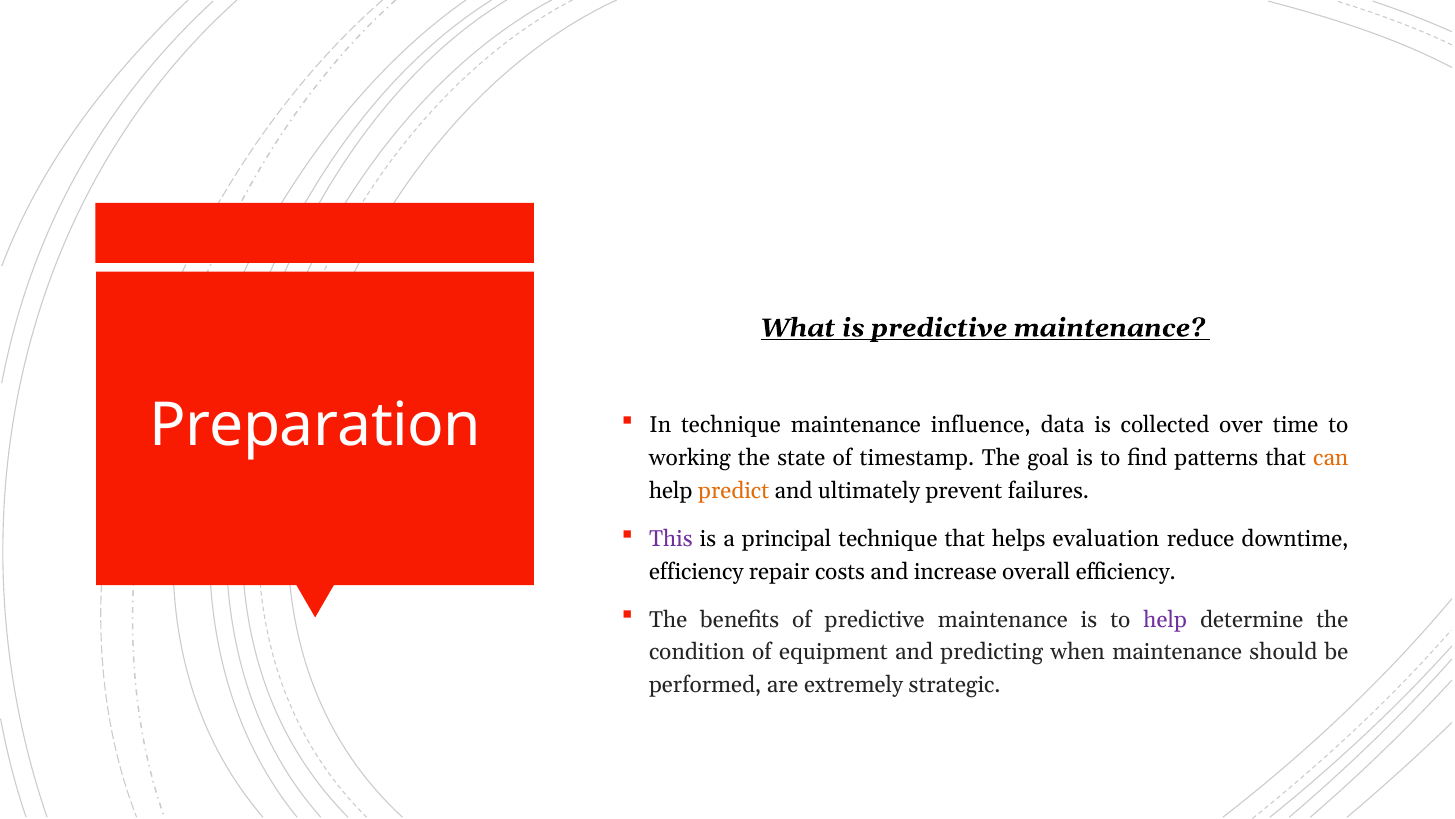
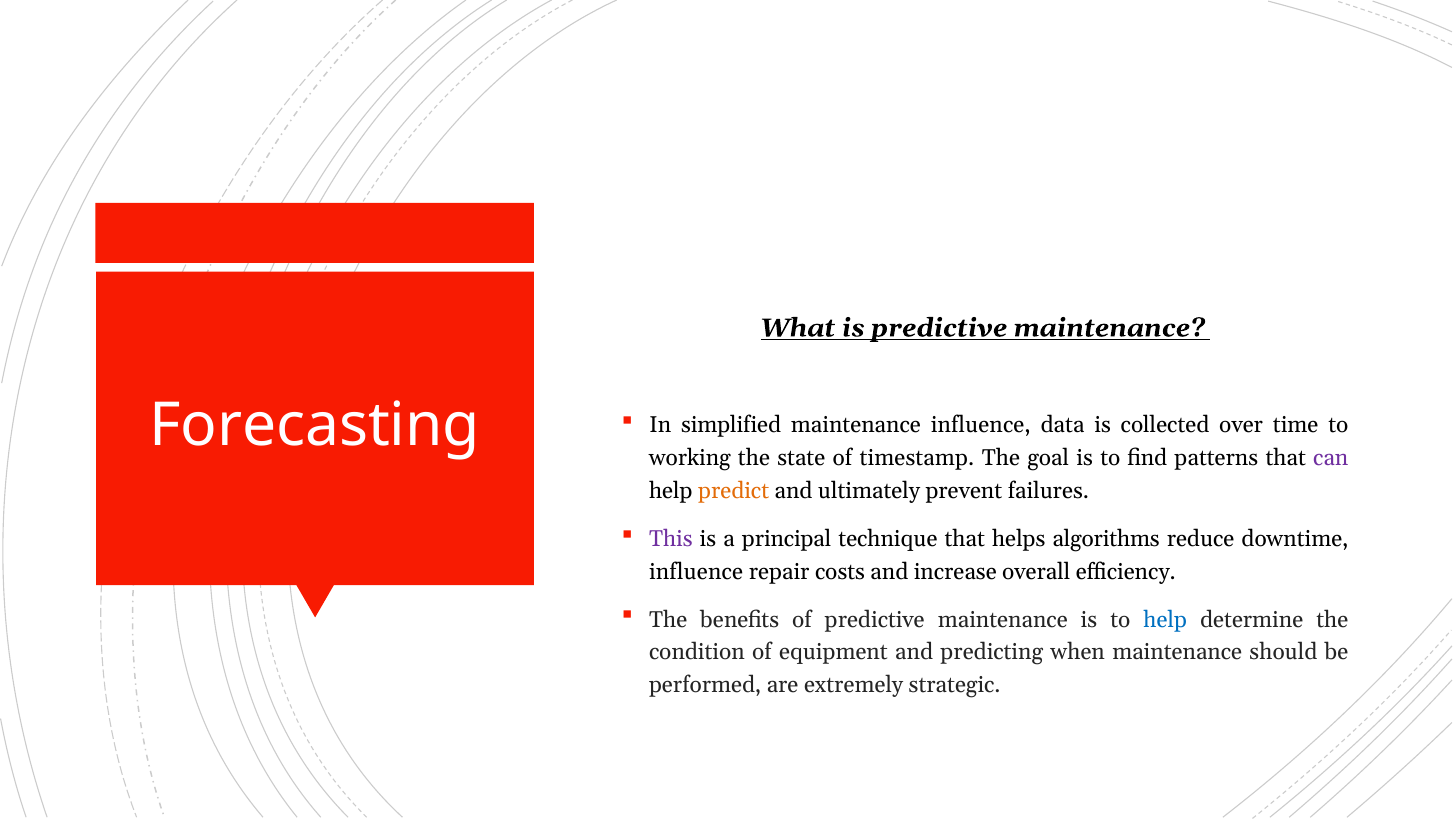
Preparation: Preparation -> Forecasting
In technique: technique -> simplified
can colour: orange -> purple
evaluation: evaluation -> algorithms
efficiency at (696, 571): efficiency -> influence
help at (1165, 619) colour: purple -> blue
